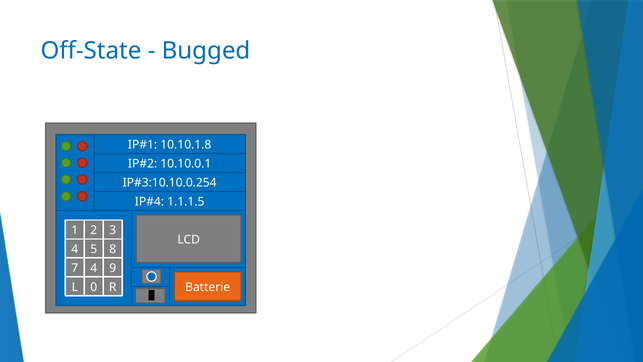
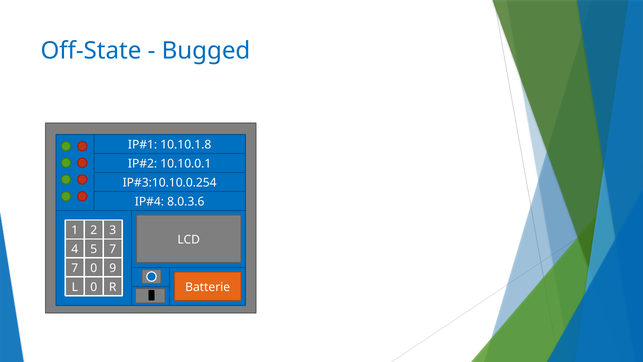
1.1.1.5: 1.1.1.5 -> 8.0.3.6
5 8: 8 -> 7
7 4: 4 -> 0
